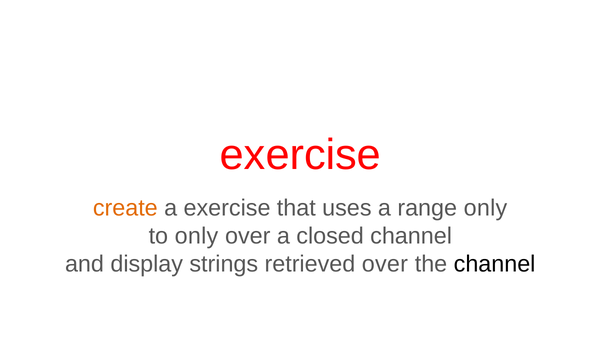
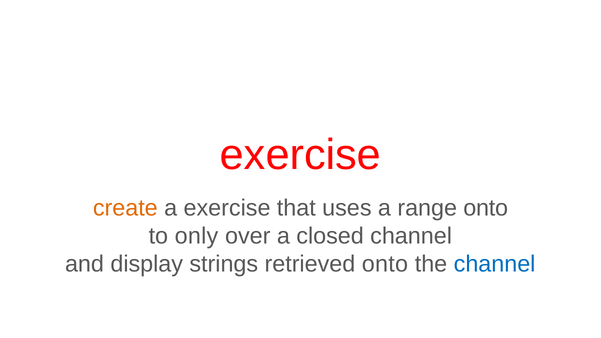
range only: only -> onto
retrieved over: over -> onto
channel at (495, 264) colour: black -> blue
